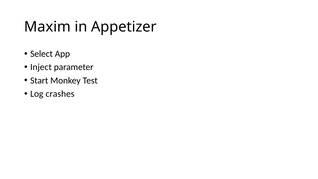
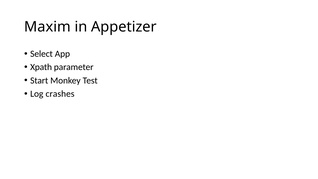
Inject: Inject -> Xpath
